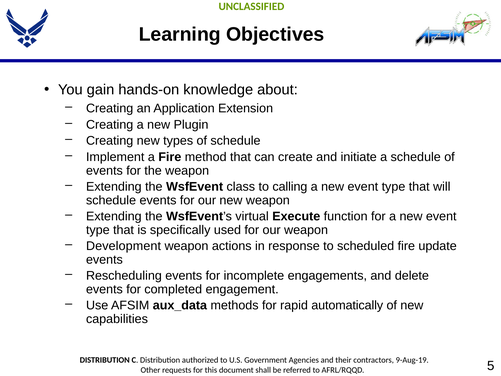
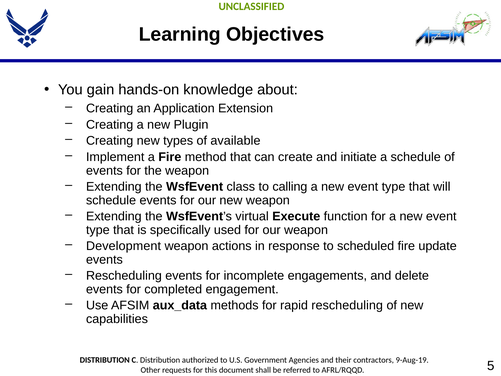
of schedule: schedule -> available
rapid automatically: automatically -> rescheduling
